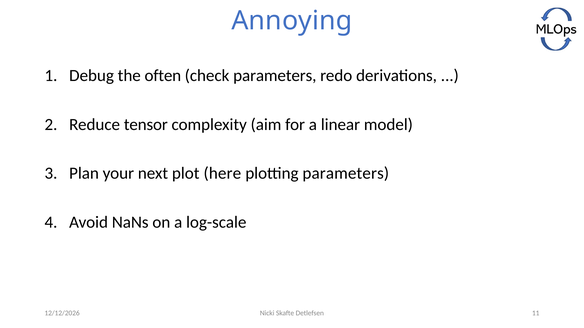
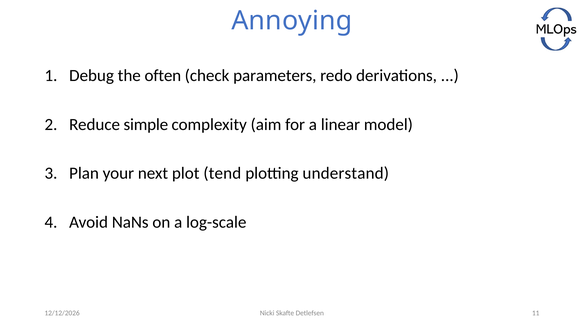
tensor: tensor -> simple
here: here -> tend
plotting parameters: parameters -> understand
